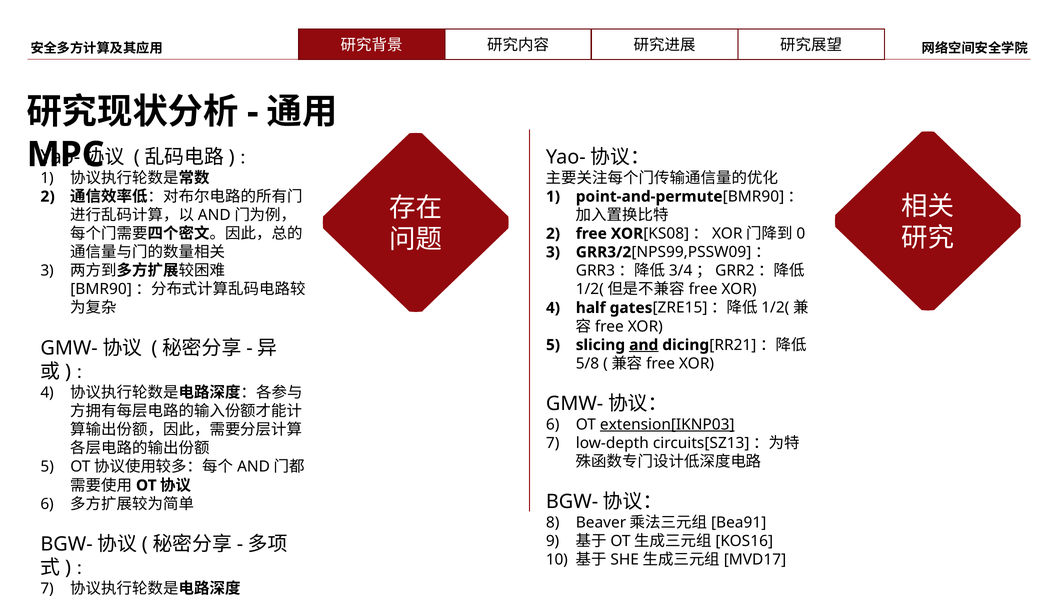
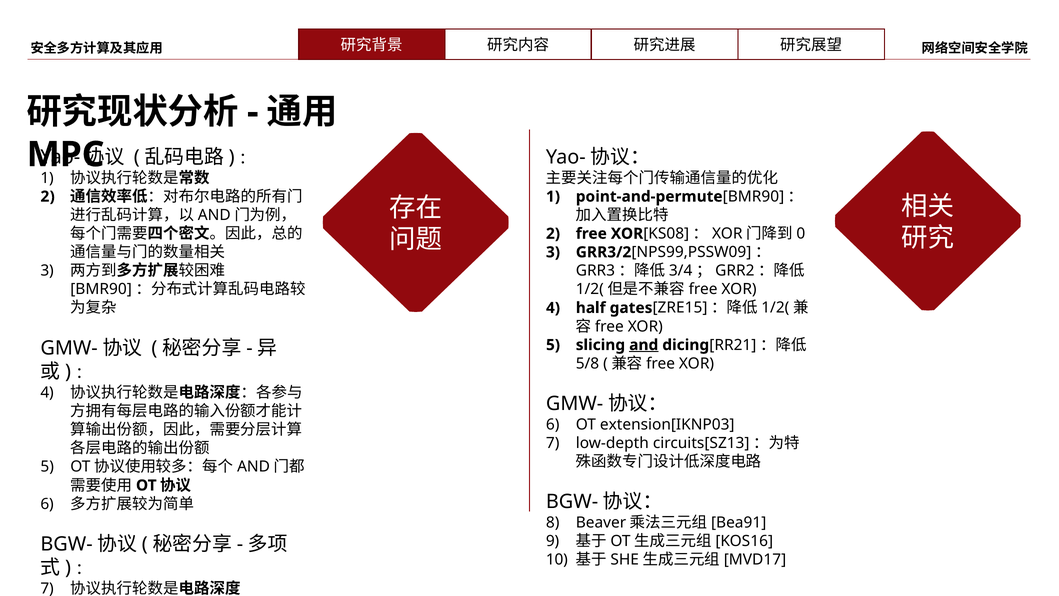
extension[IKNP03 underline: present -> none
